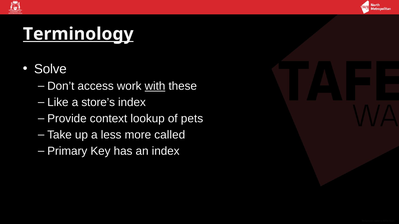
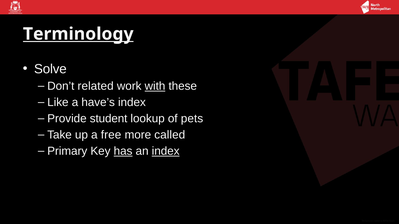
access: access -> related
store’s: store’s -> have’s
context: context -> student
less: less -> free
has underline: none -> present
index at (166, 151) underline: none -> present
